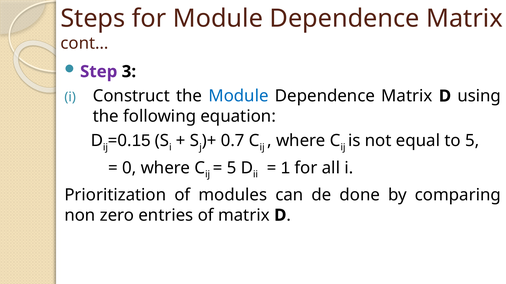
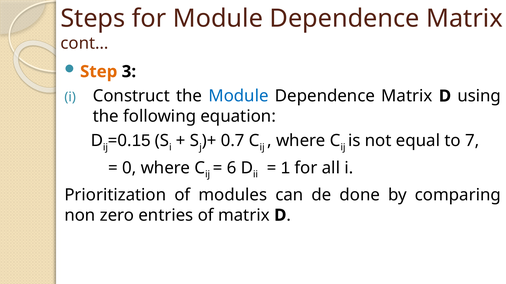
Step colour: purple -> orange
to 5: 5 -> 7
5 at (232, 168): 5 -> 6
